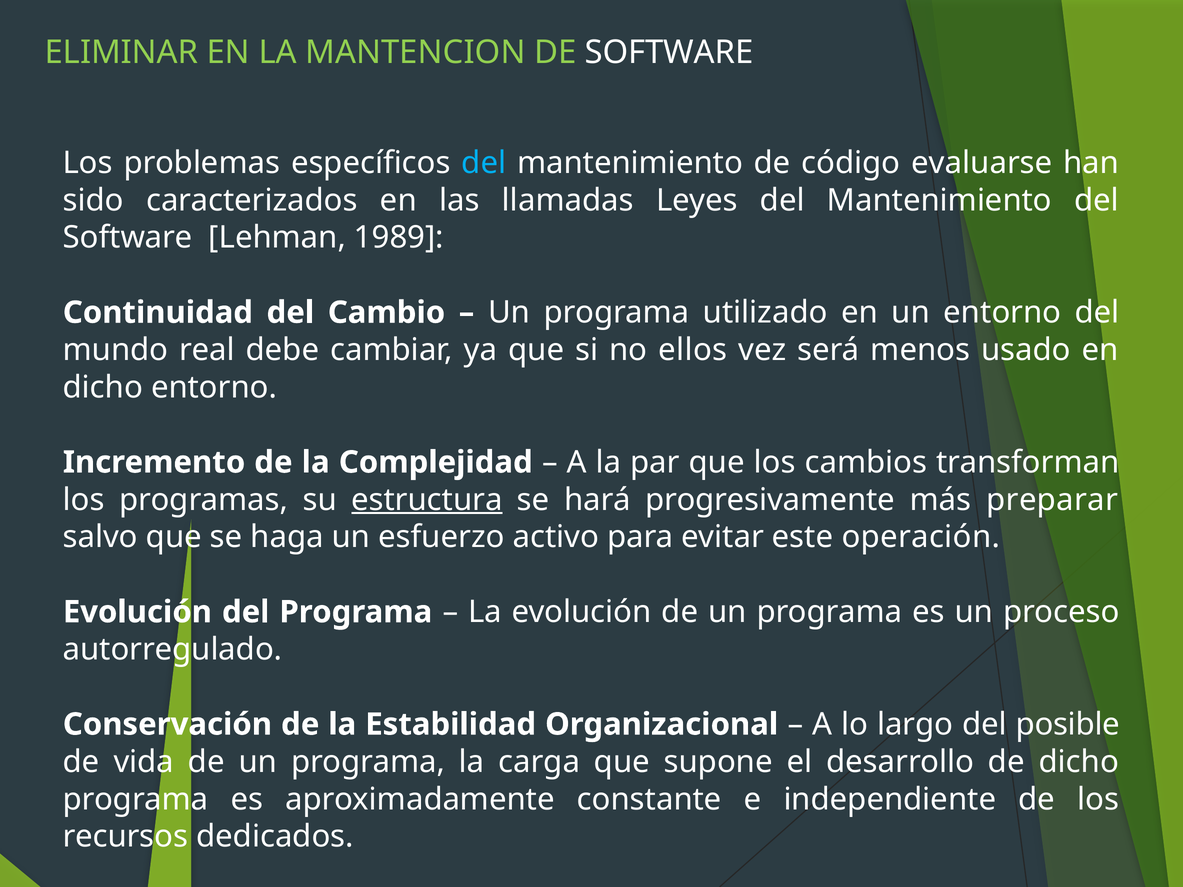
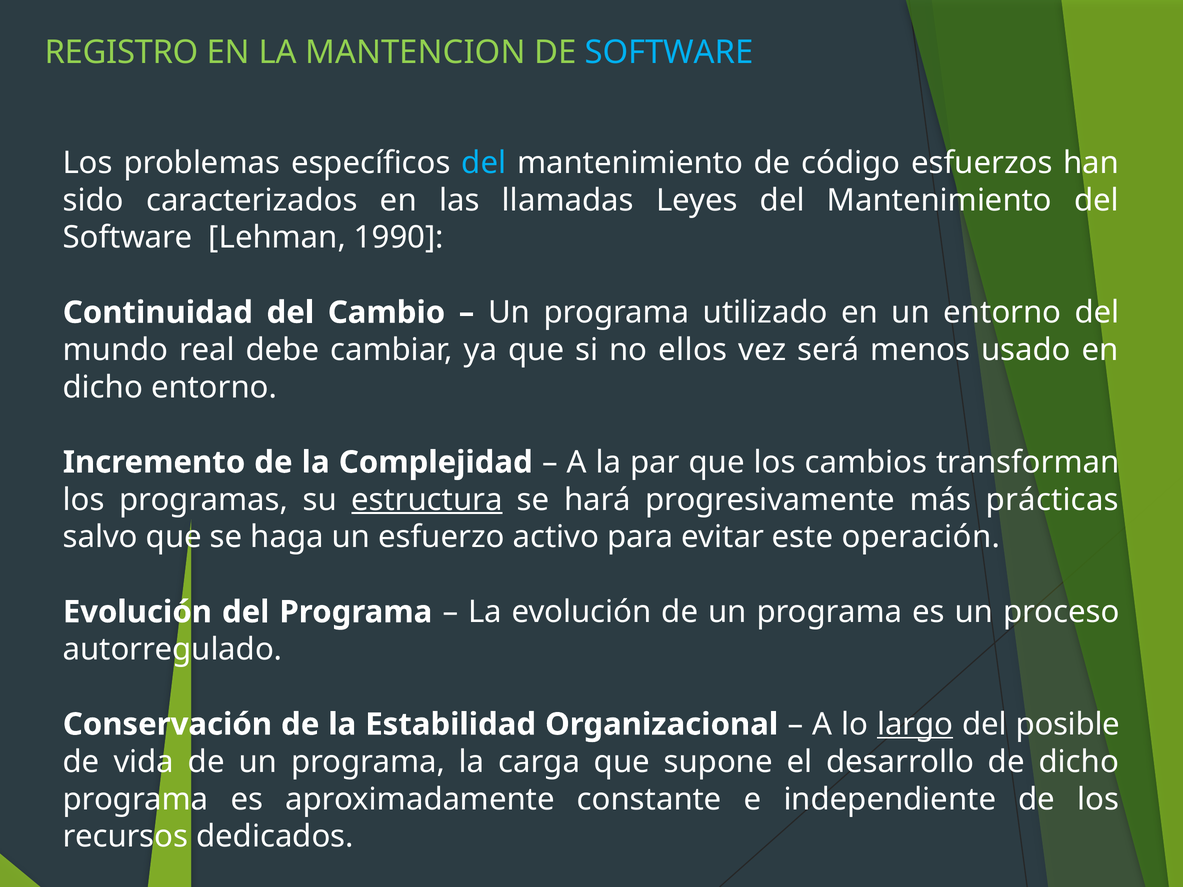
ELIMINAR: ELIMINAR -> REGISTRO
SOFTWARE at (669, 52) colour: white -> light blue
evaluarse: evaluarse -> esfuerzos
1989: 1989 -> 1990
preparar: preparar -> prácticas
largo underline: none -> present
